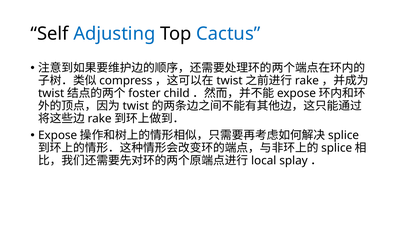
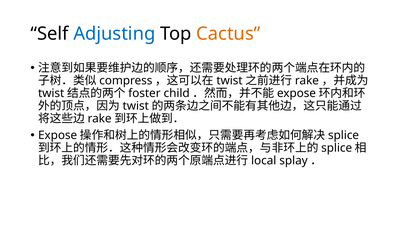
Cactus colour: blue -> orange
